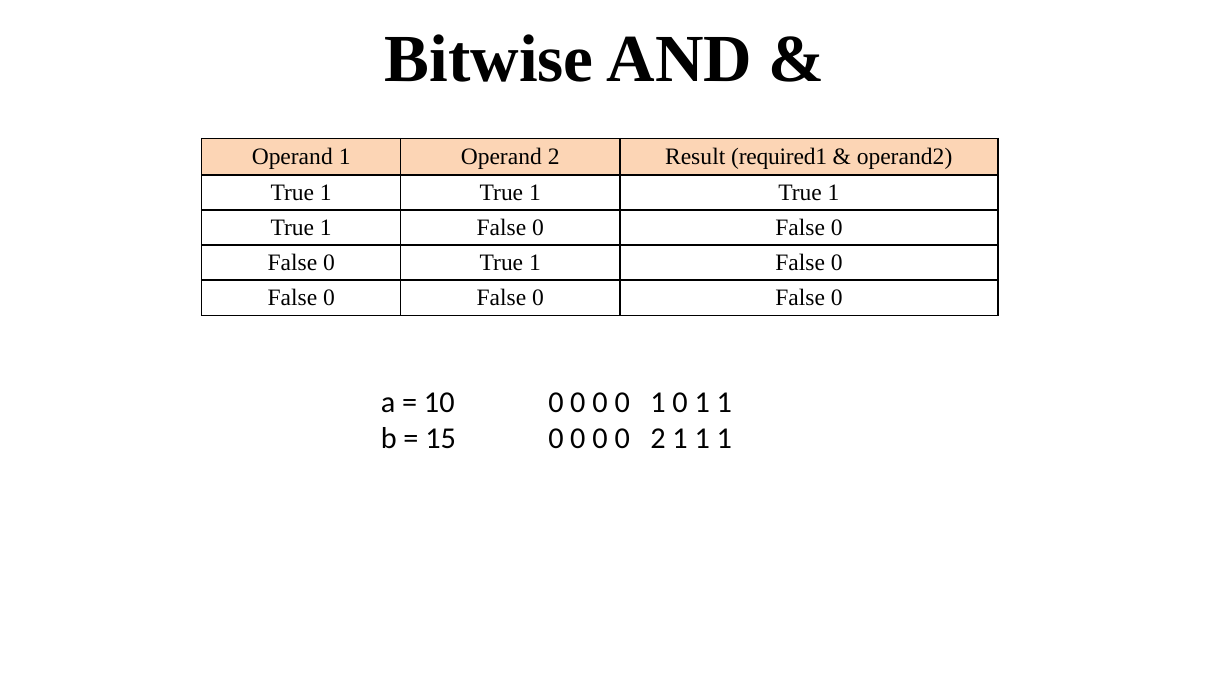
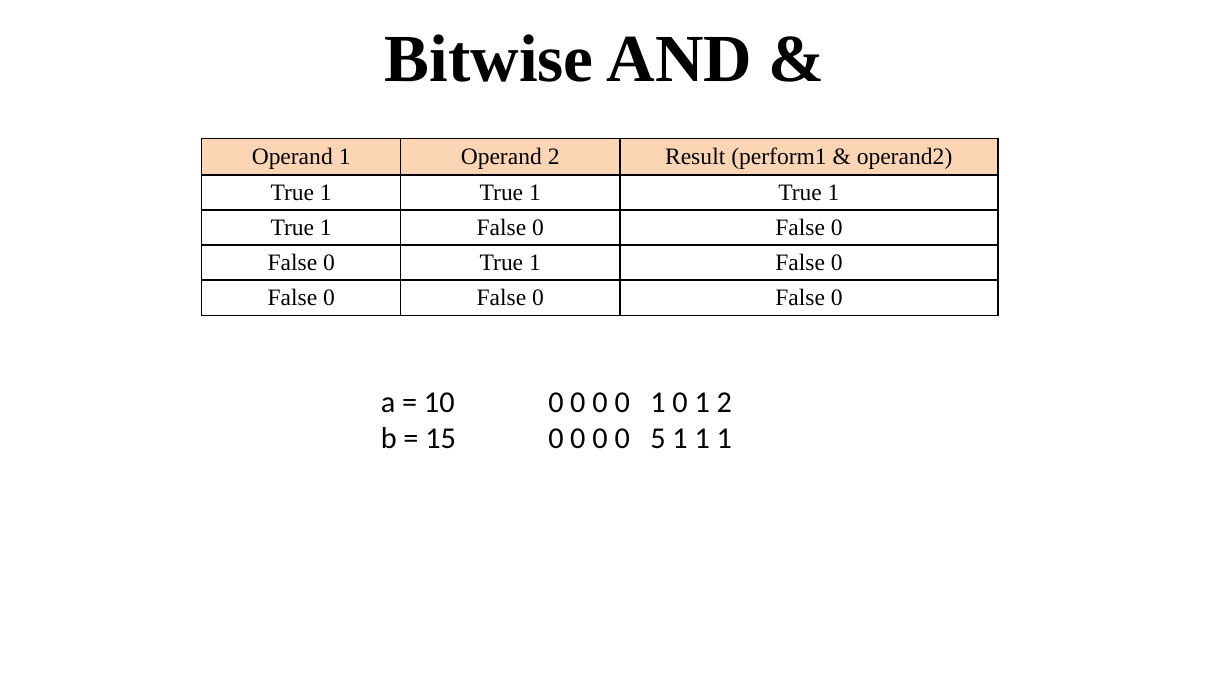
required1: required1 -> perform1
0 1 1: 1 -> 2
0 2: 2 -> 5
